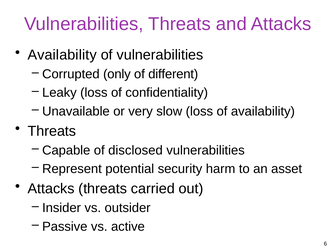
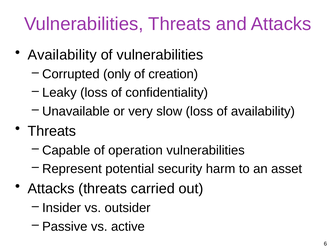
different: different -> creation
disclosed: disclosed -> operation
